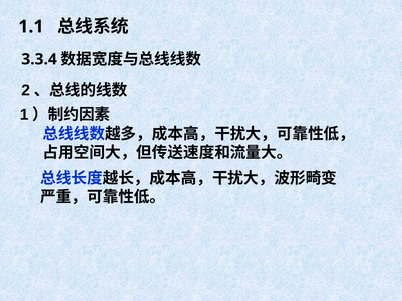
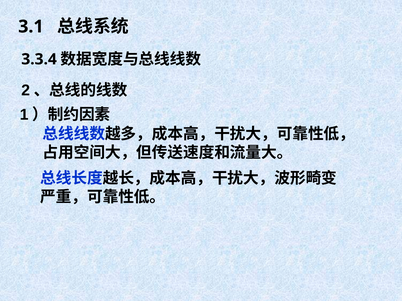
1.1: 1.1 -> 3.1
